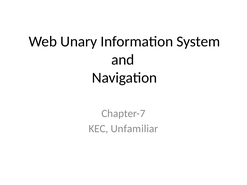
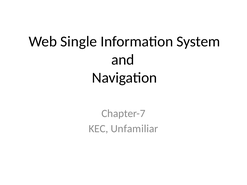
Unary: Unary -> Single
